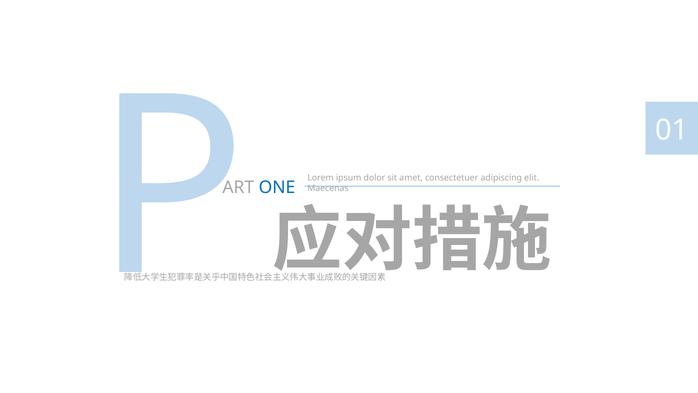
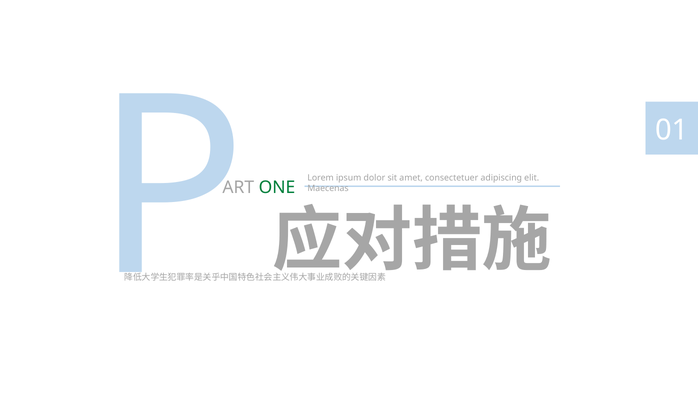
ONE colour: blue -> green
